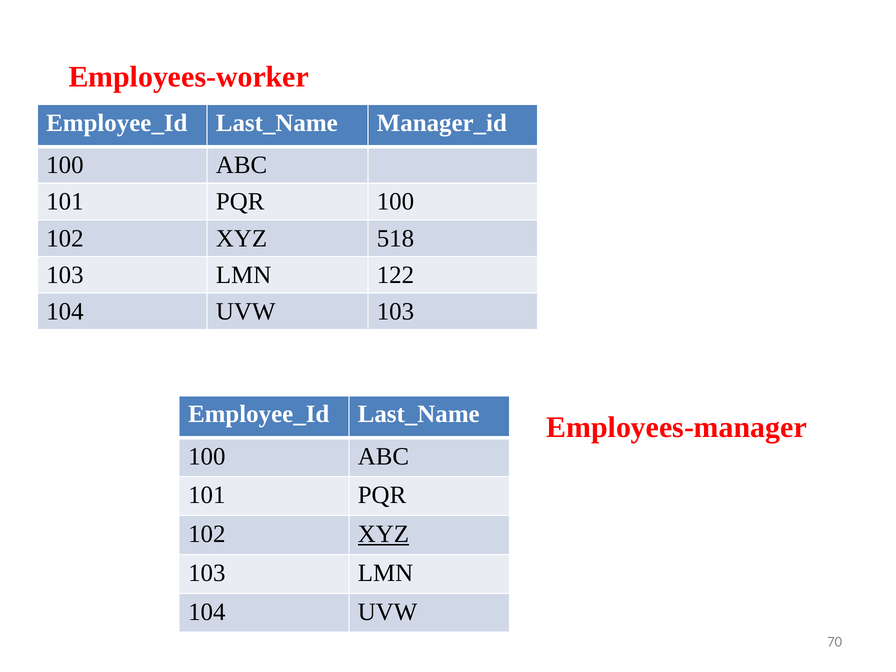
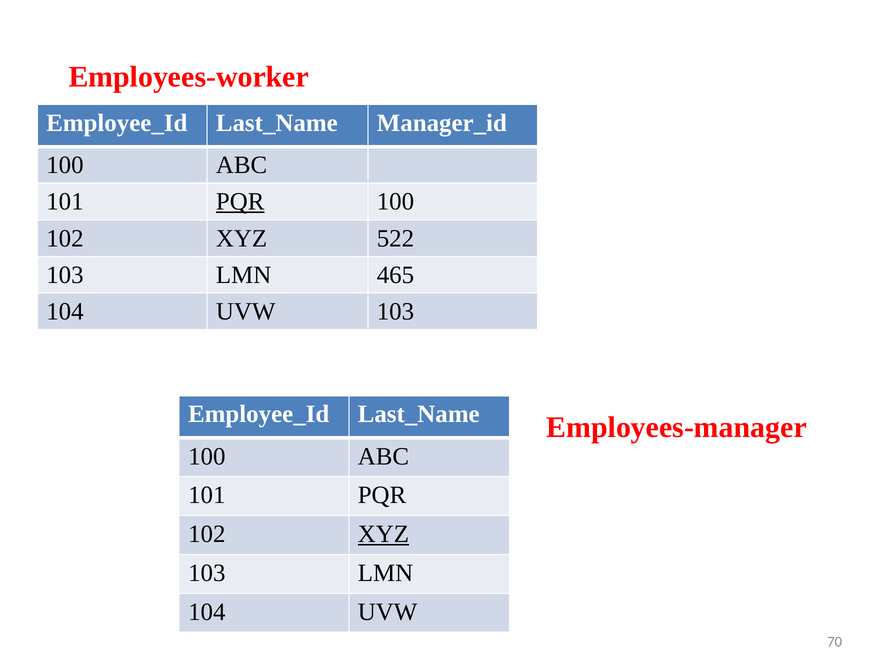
PQR at (240, 202) underline: none -> present
518: 518 -> 522
122: 122 -> 465
